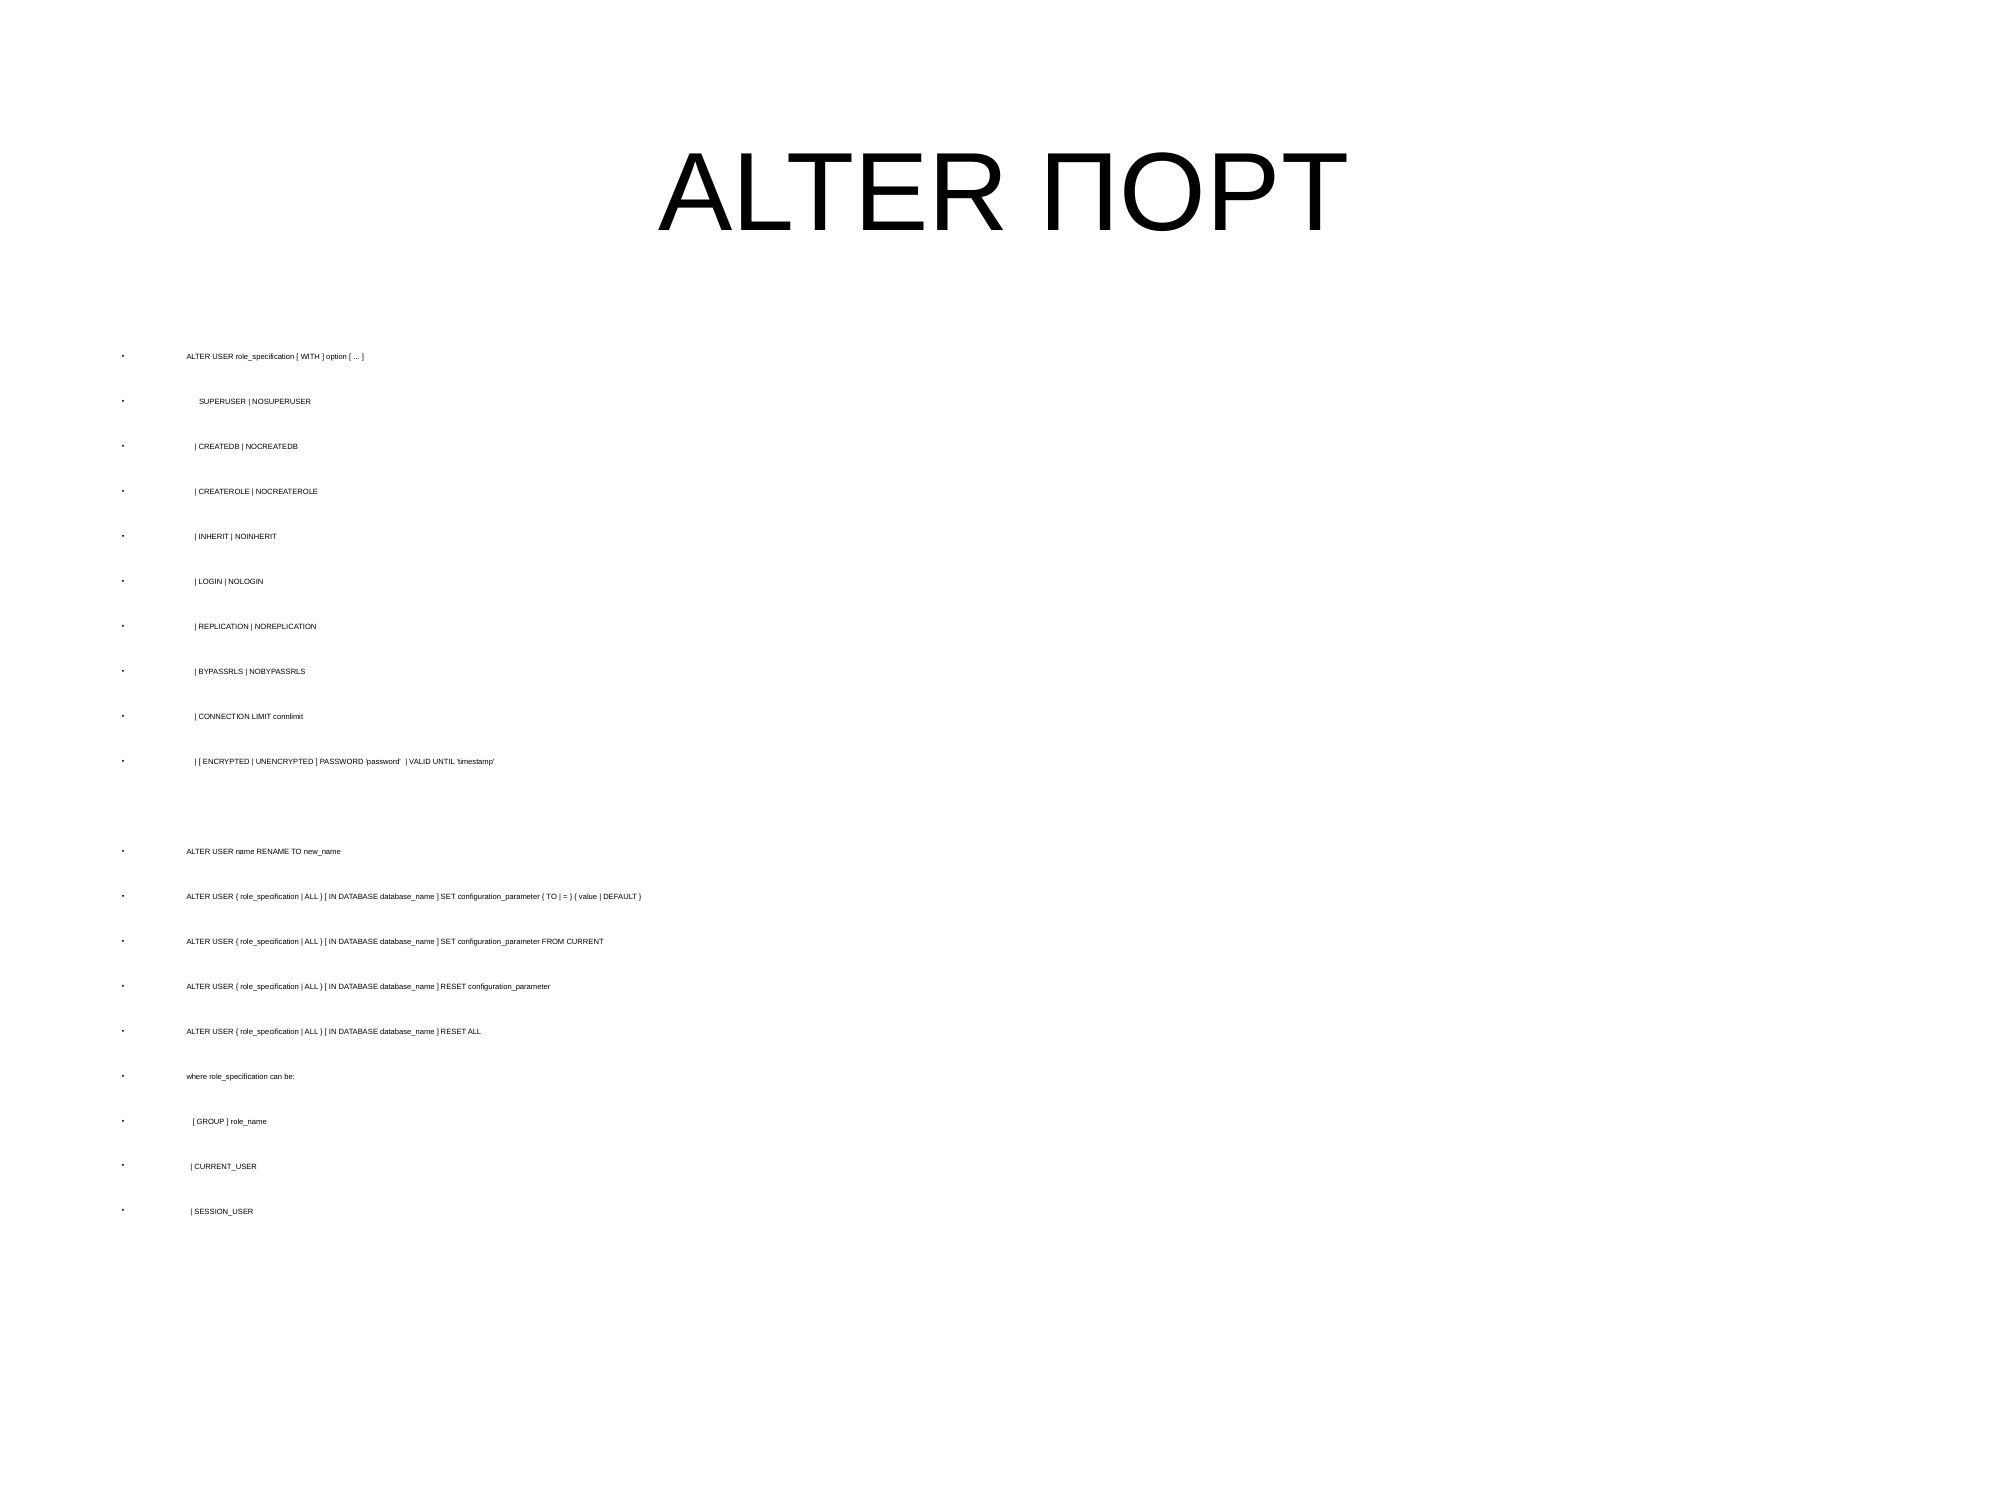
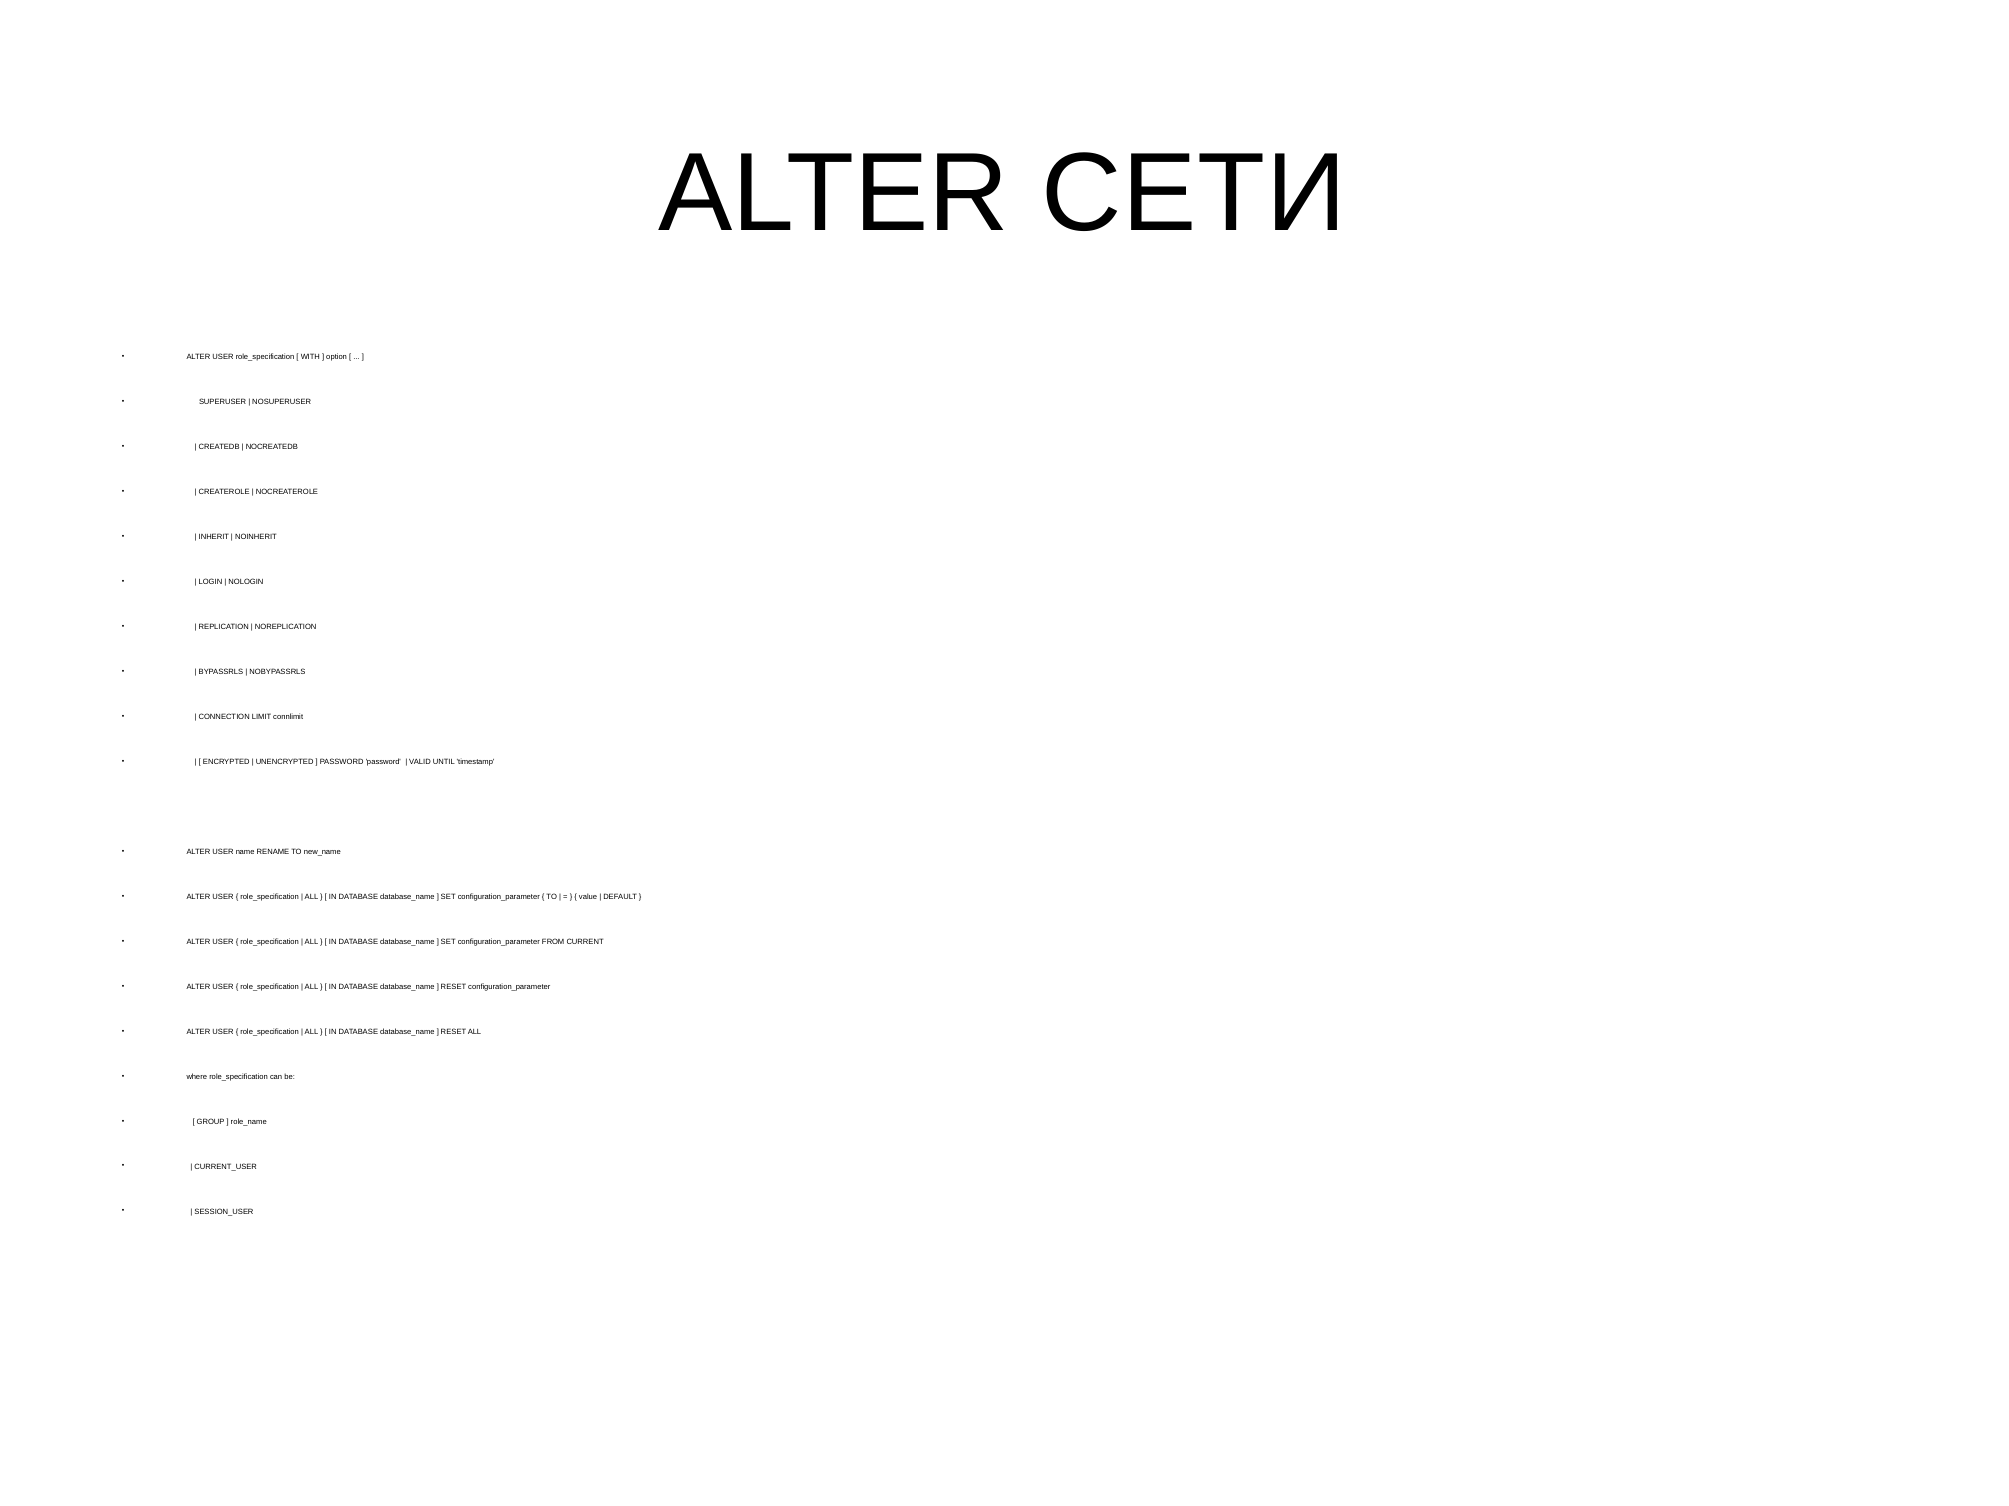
ПОРТ: ПОРТ -> СЕТИ
